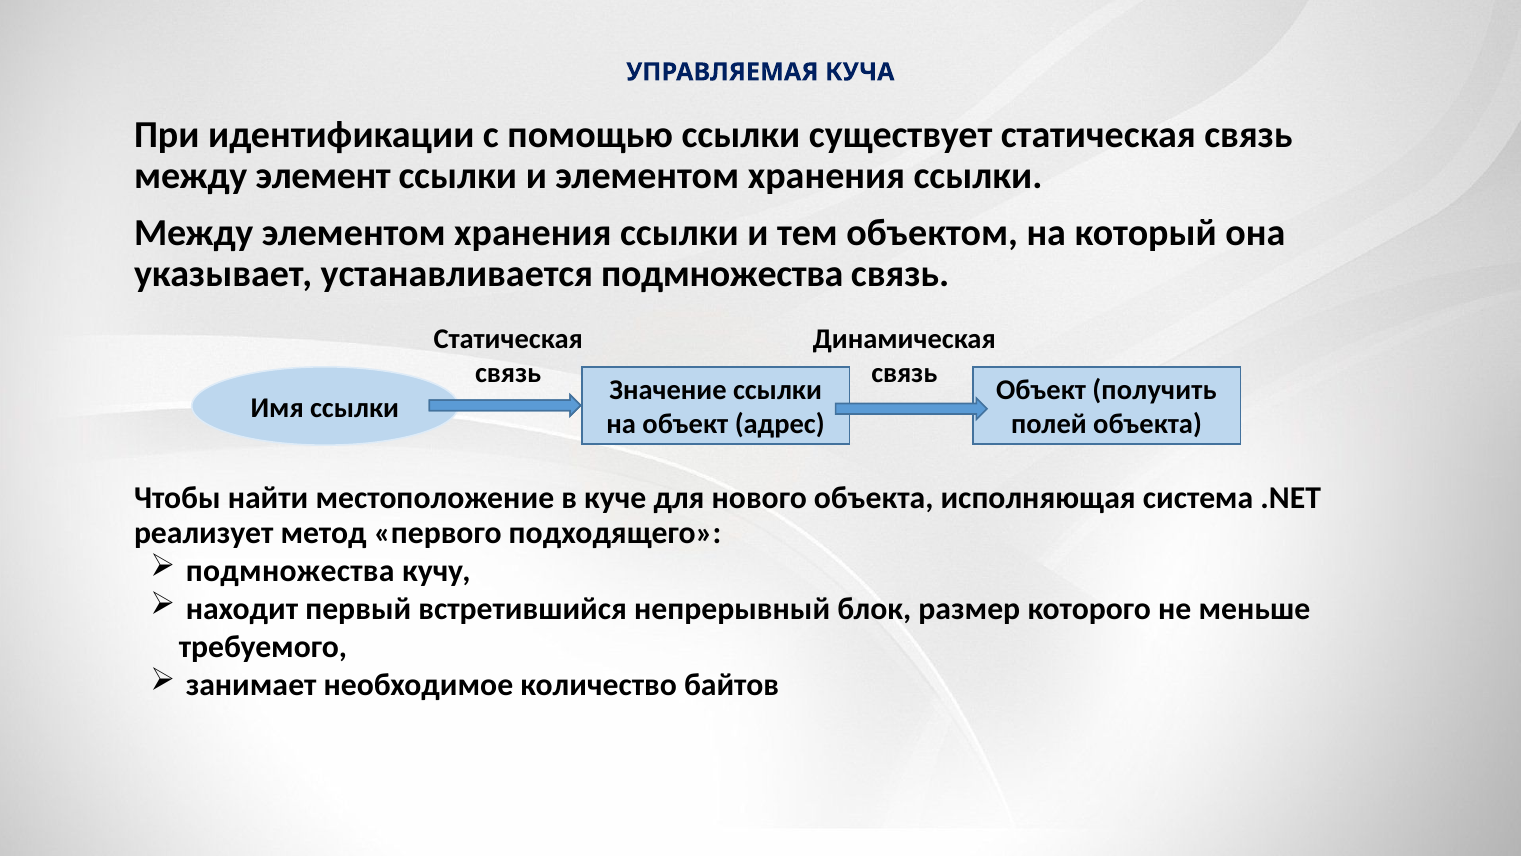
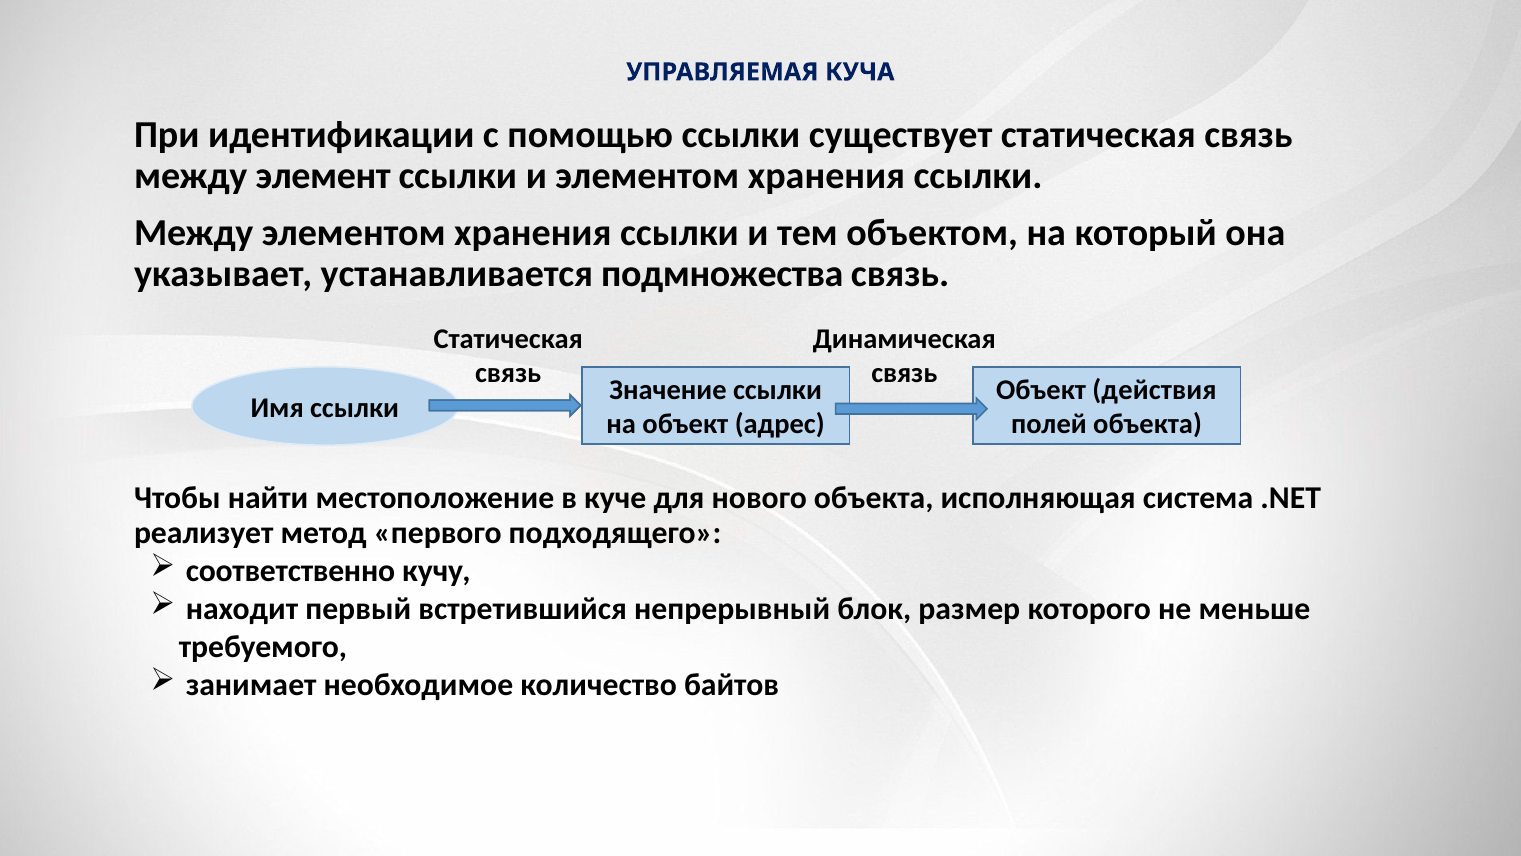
получить: получить -> действия
подмножества at (290, 571): подмножества -> соответственно
